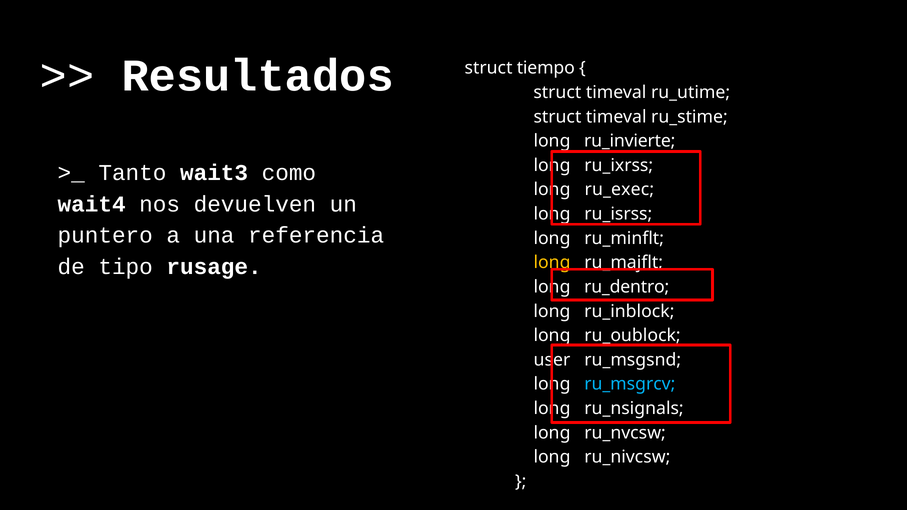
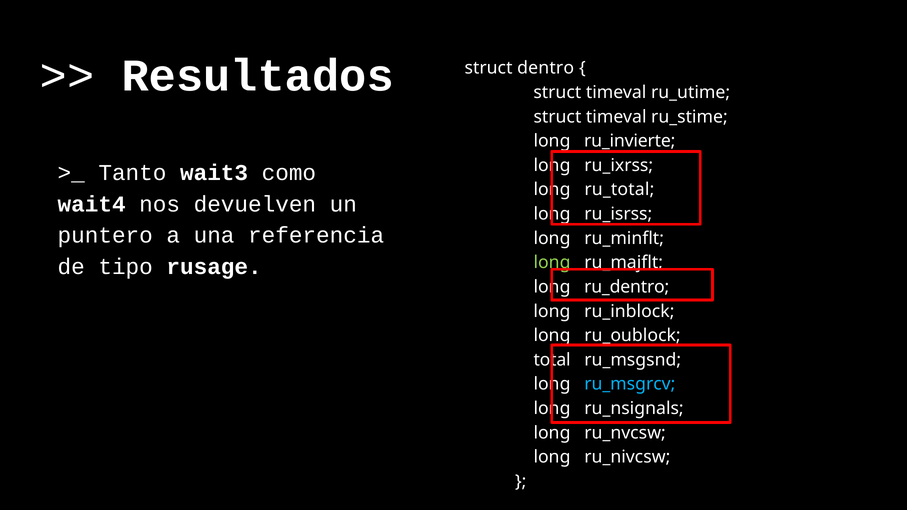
tiempo: tiempo -> dentro
ru_exec: ru_exec -> ru_total
long at (552, 263) colour: yellow -> light green
user: user -> total
